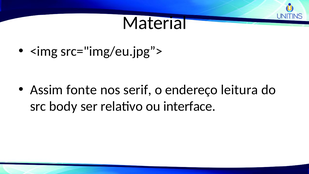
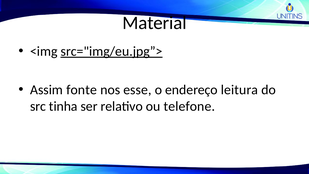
src="img/eu.jpg”> underline: none -> present
serif: serif -> esse
body: body -> tinha
interface: interface -> telefone
